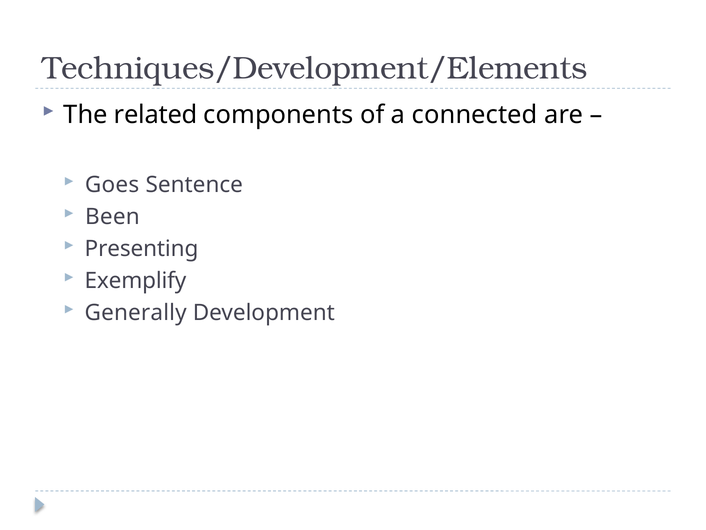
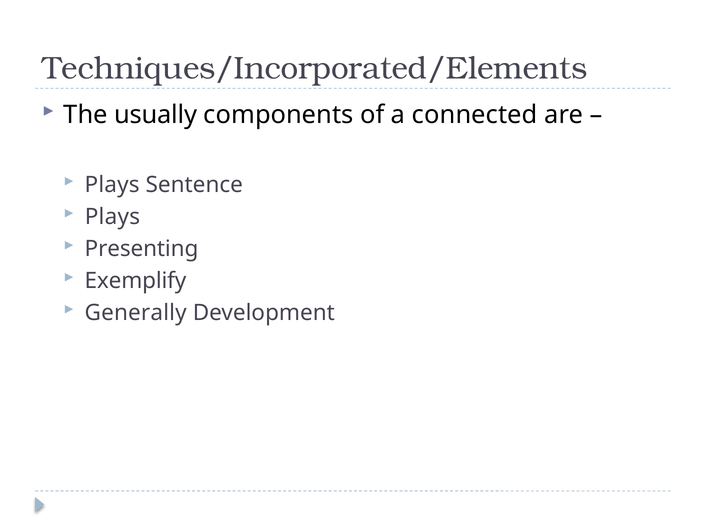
Techniques/Development/Elements: Techniques/Development/Elements -> Techniques/Incorporated/Elements
related: related -> usually
Goes at (112, 185): Goes -> Plays
Been at (112, 217): Been -> Plays
